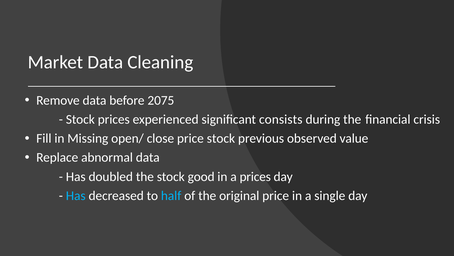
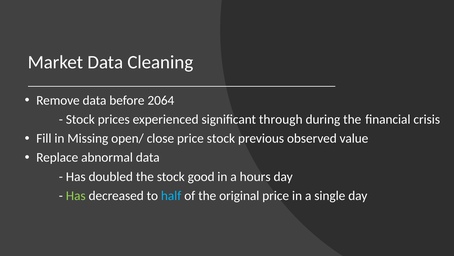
2075: 2075 -> 2064
consists: consists -> through
a prices: prices -> hours
Has at (76, 195) colour: light blue -> light green
